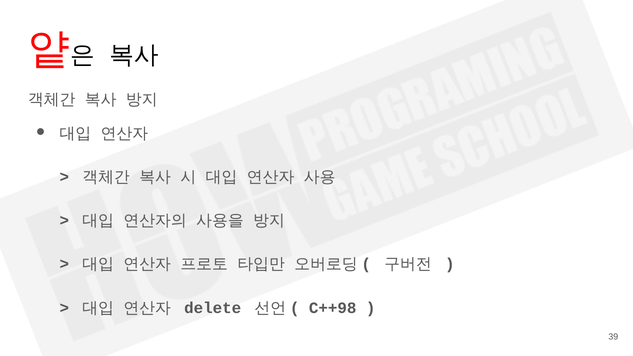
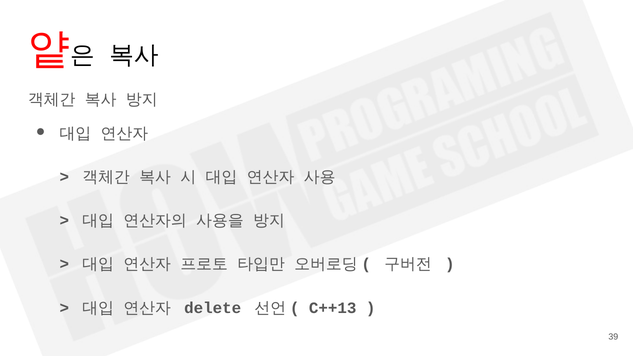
C++98: C++98 -> C++13
